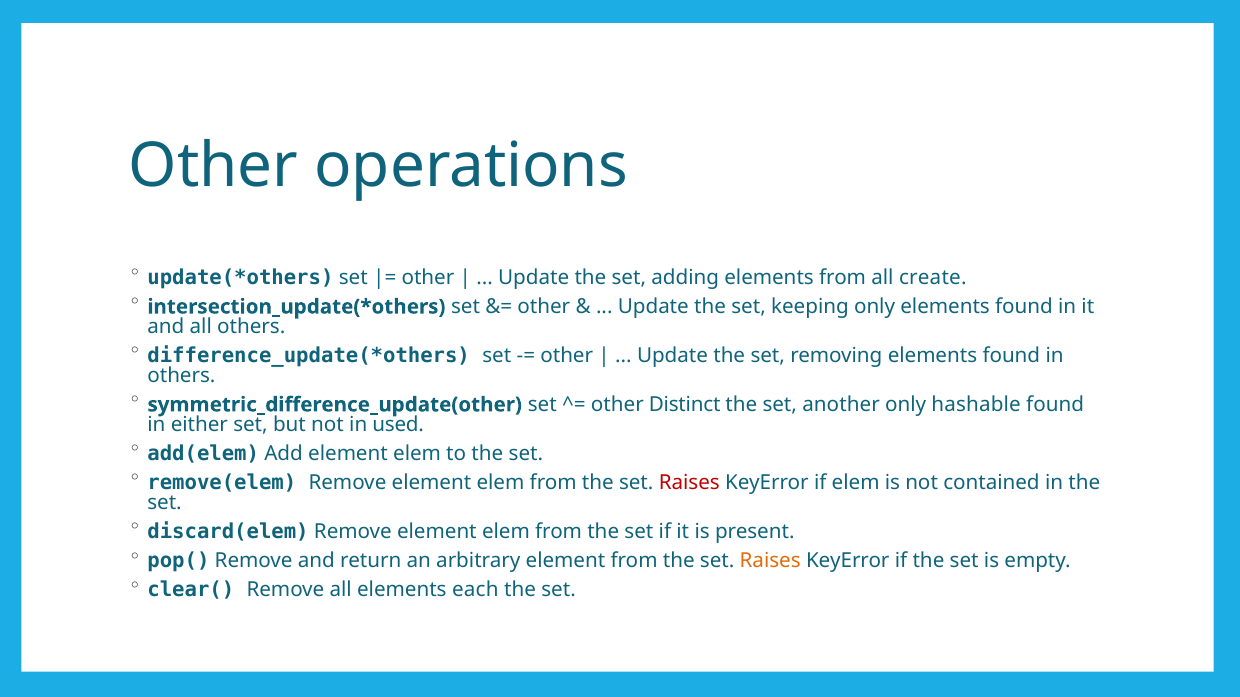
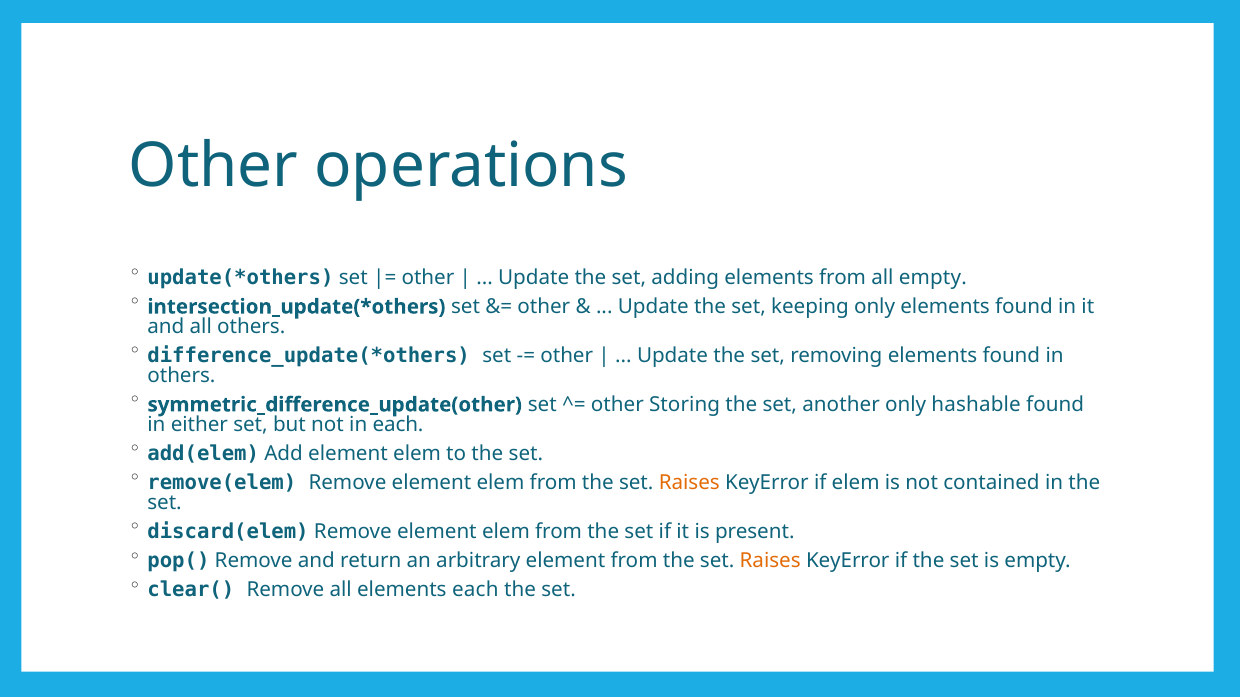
all create: create -> empty
Distinct: Distinct -> Storing
in used: used -> each
Raises at (689, 483) colour: red -> orange
